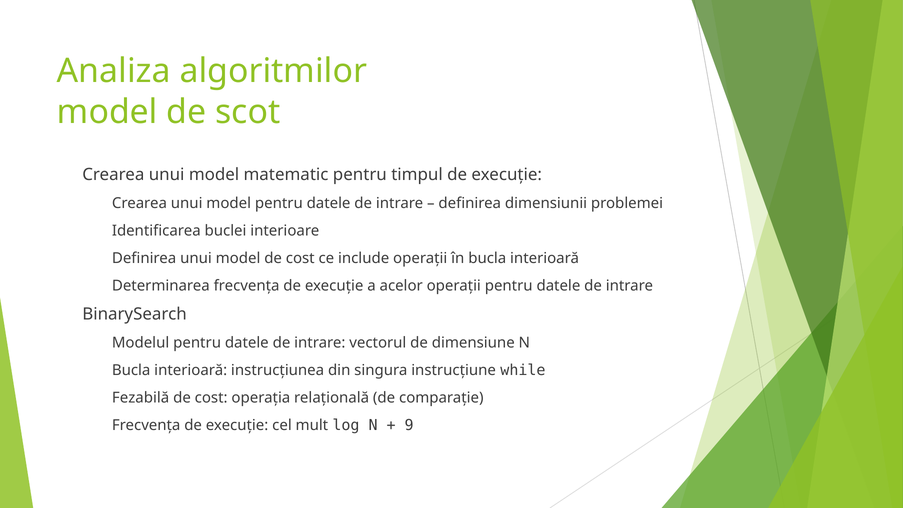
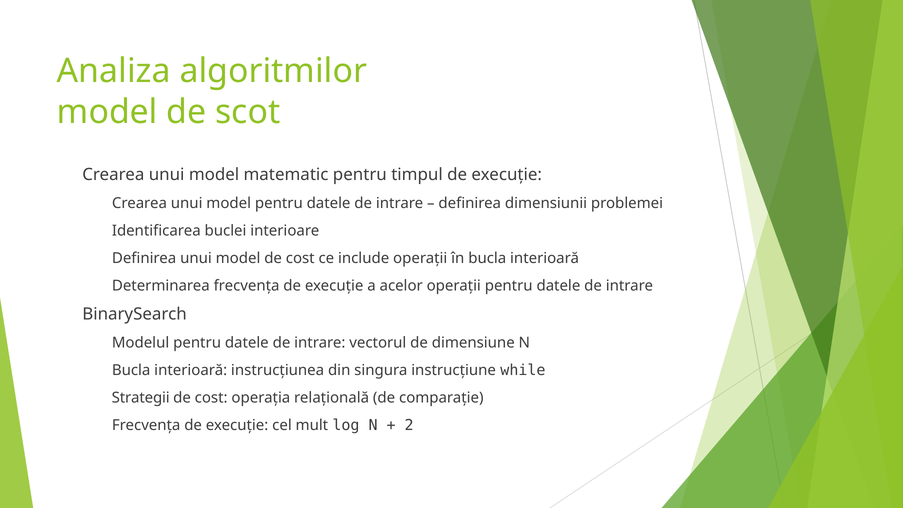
Fezabilă: Fezabilă -> Strategii
9: 9 -> 2
